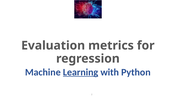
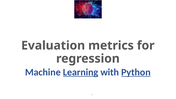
Python underline: none -> present
